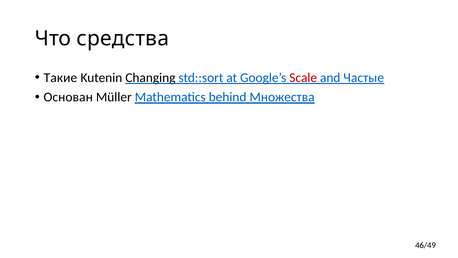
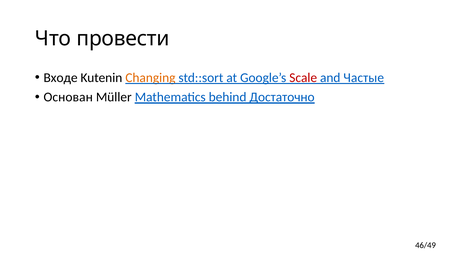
средства: средства -> провести
Такие: Такие -> Входе
Changing colour: black -> orange
Множества: Множества -> Достаточно
